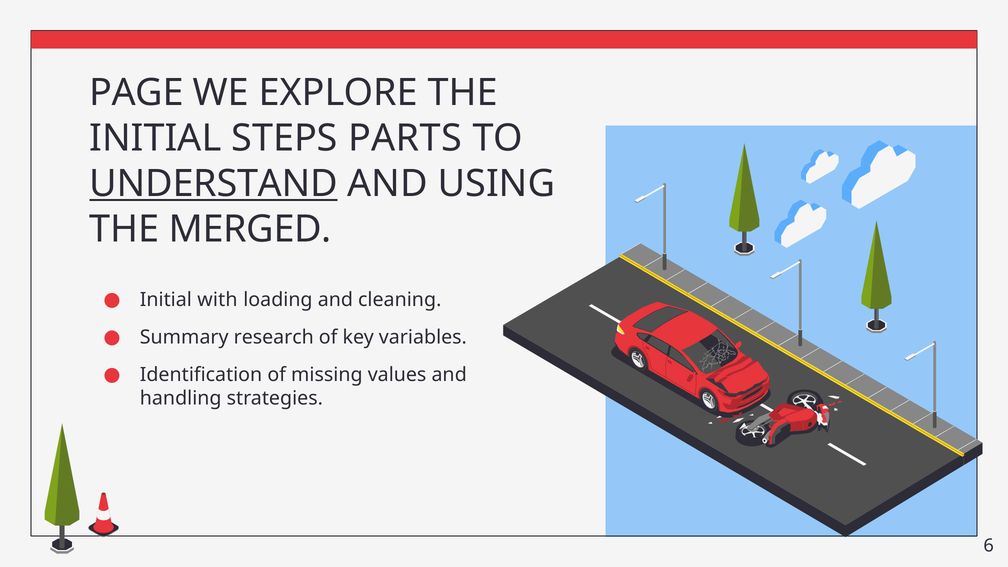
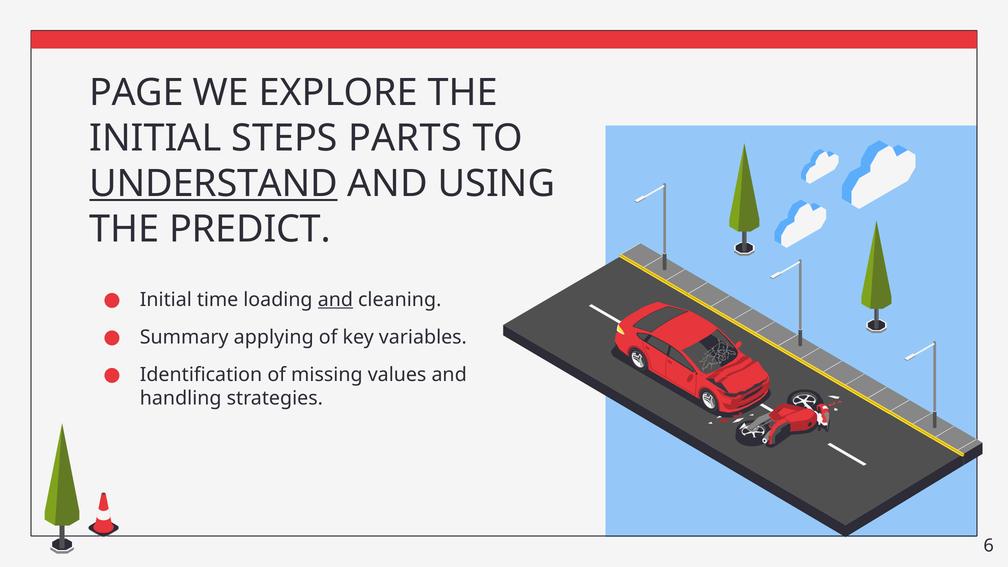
MERGED: MERGED -> PREDICT
with: with -> time
and at (335, 300) underline: none -> present
research: research -> applying
